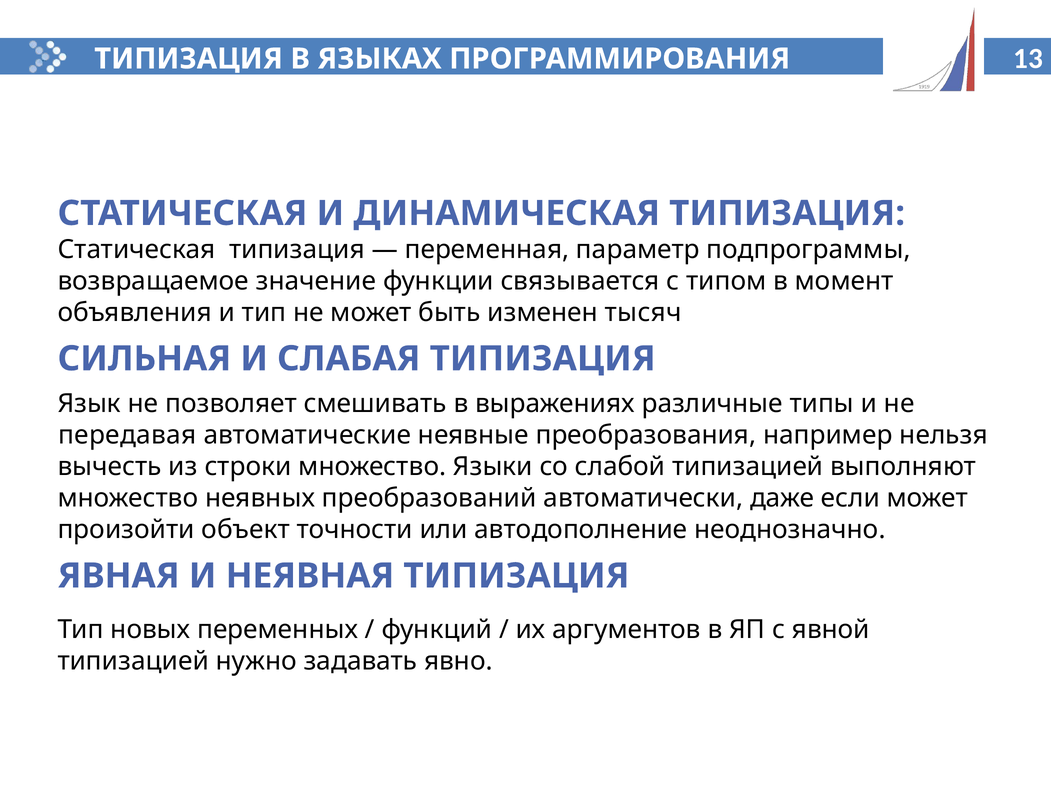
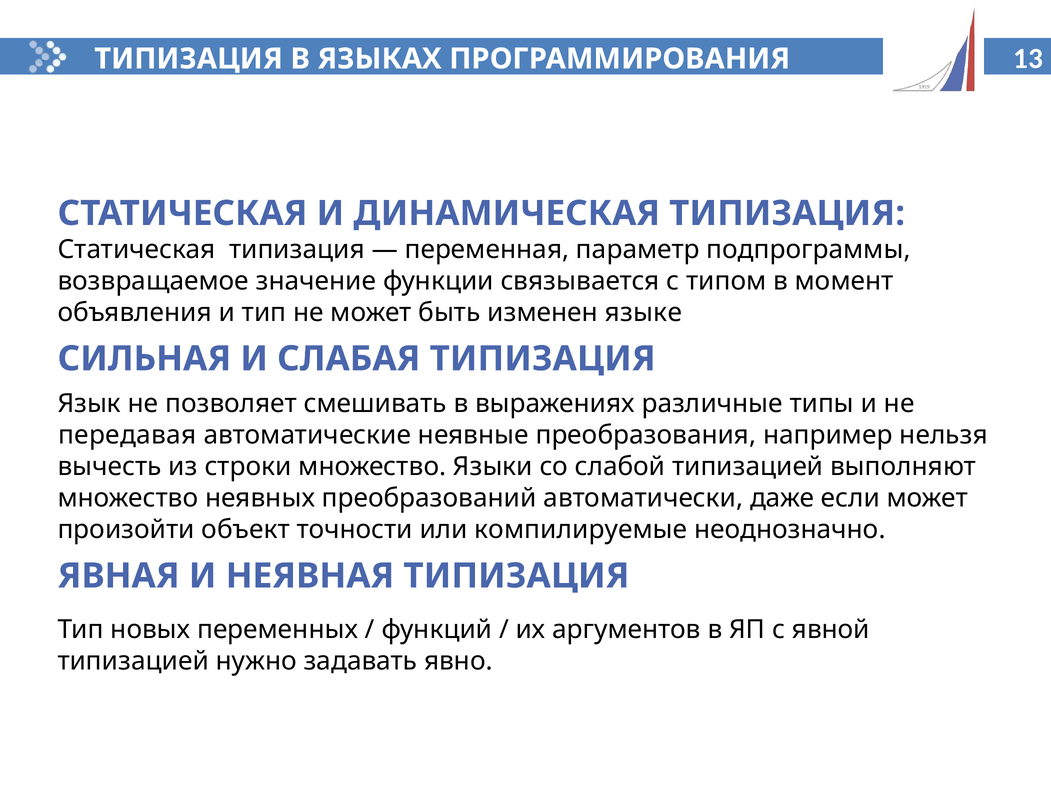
тысяч: тысяч -> языке
автодополнение: автодополнение -> компилируемые
